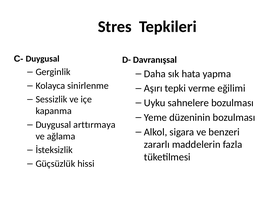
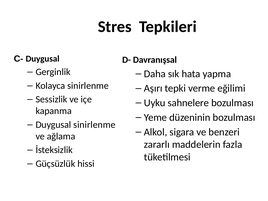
Duygusal arttırmaya: arttırmaya -> sinirlenme
